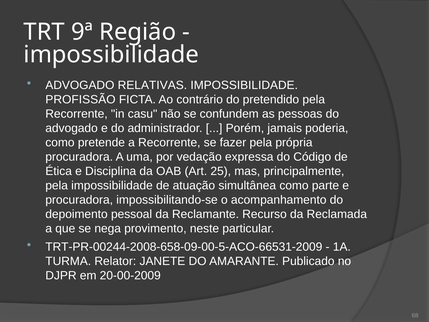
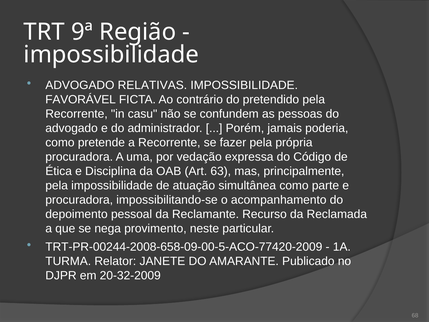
PROFISSÃO: PROFISSÃO -> FAVORÁVEL
25: 25 -> 63
TRT-PR-00244-2008-658-09-00-5-ACO-66531-2009: TRT-PR-00244-2008-658-09-00-5-ACO-66531-2009 -> TRT-PR-00244-2008-658-09-00-5-ACO-77420-2009
20-00-2009: 20-00-2009 -> 20-32-2009
